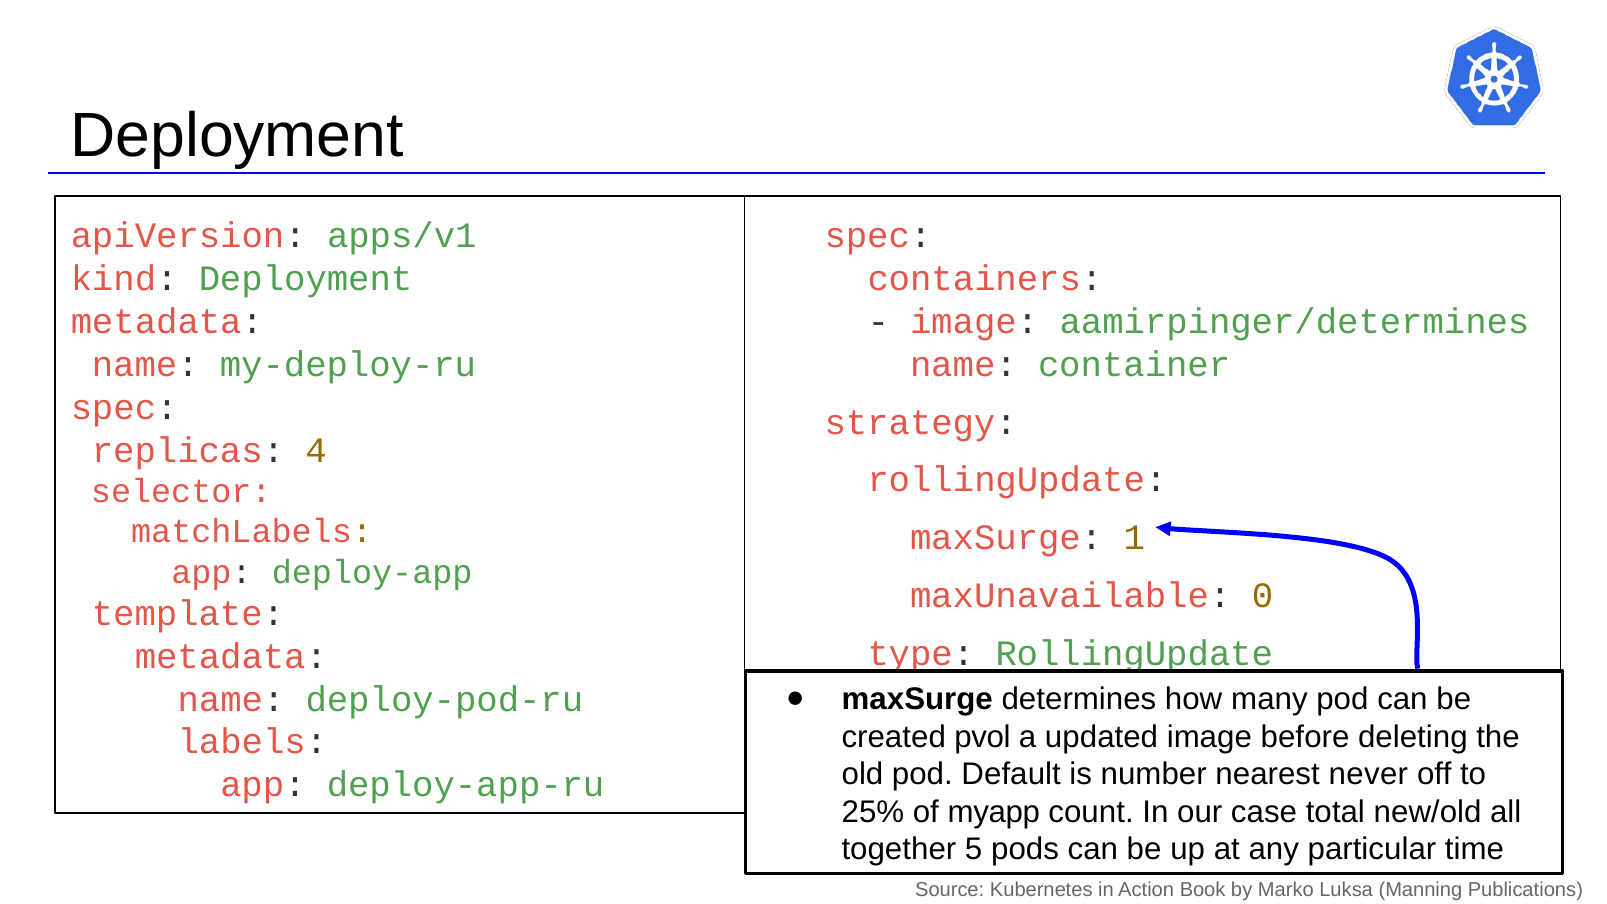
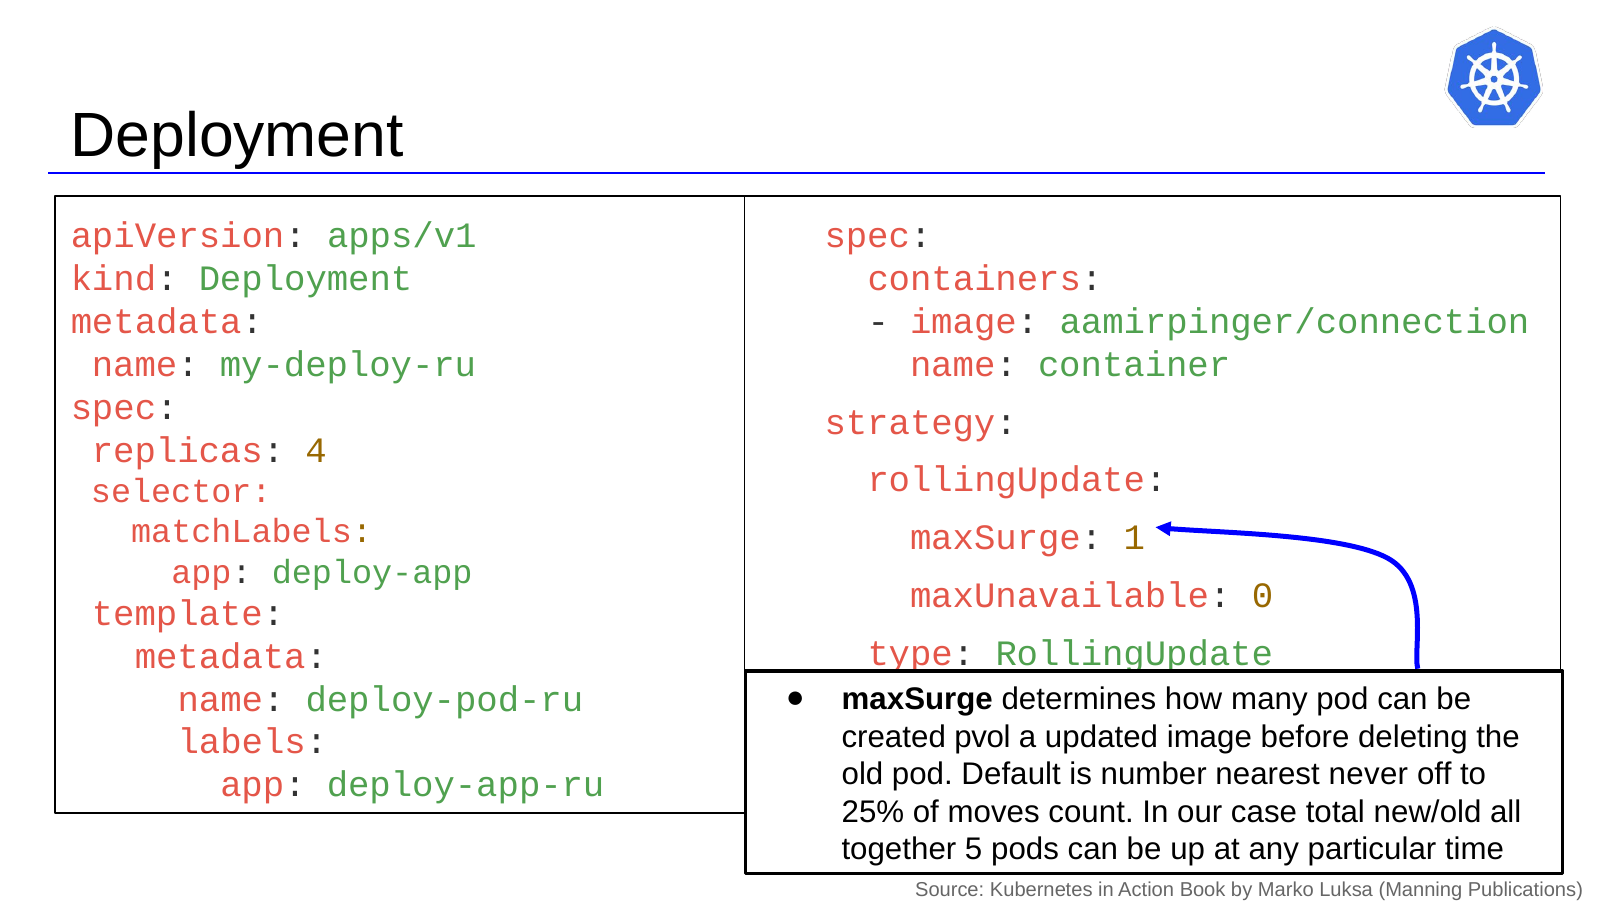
aamirpinger/determines: aamirpinger/determines -> aamirpinger/connection
myapp: myapp -> moves
